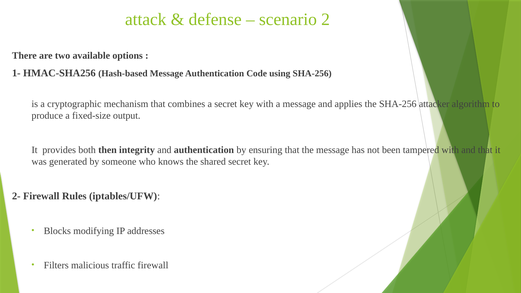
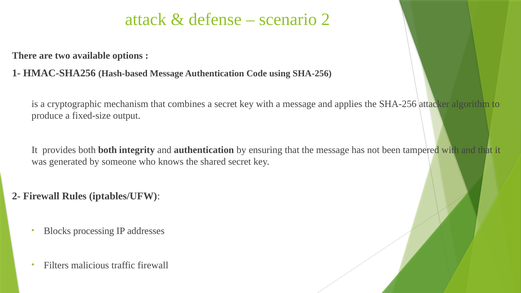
both then: then -> both
modifying: modifying -> processing
